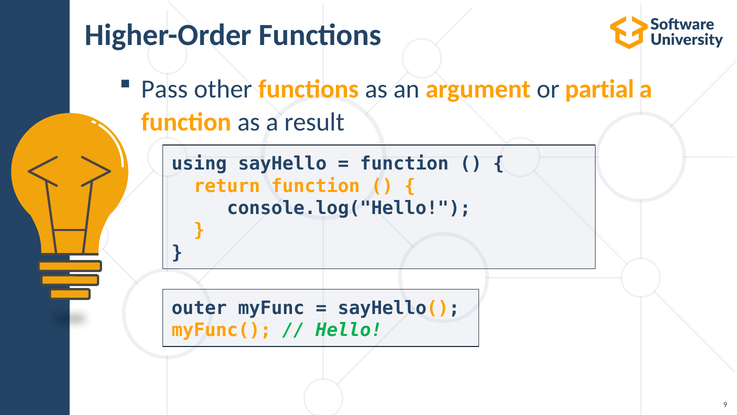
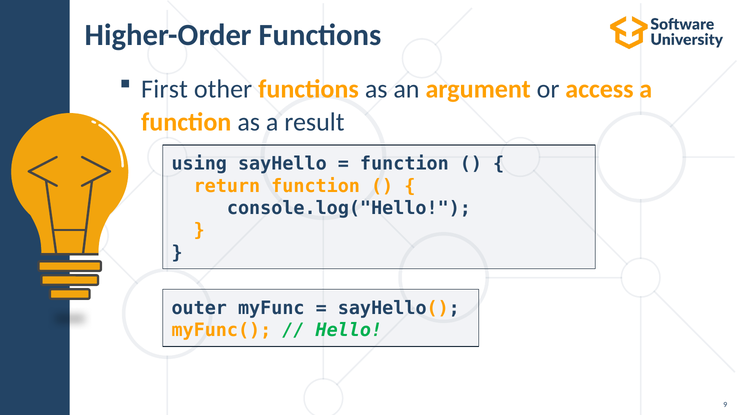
Pass: Pass -> First
partial: partial -> access
